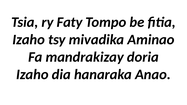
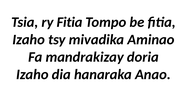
ry Faty: Faty -> Fitia
